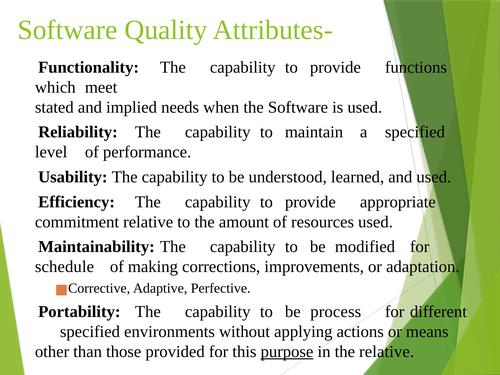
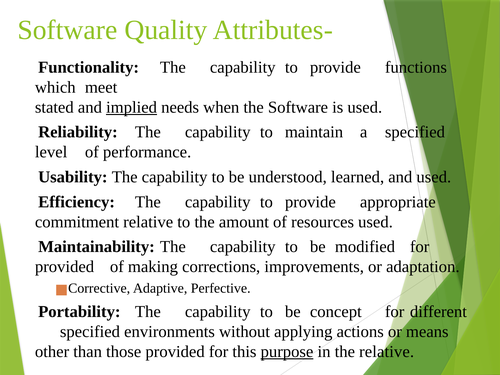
implied underline: none -> present
schedule at (64, 267): schedule -> provided
process: process -> concept
